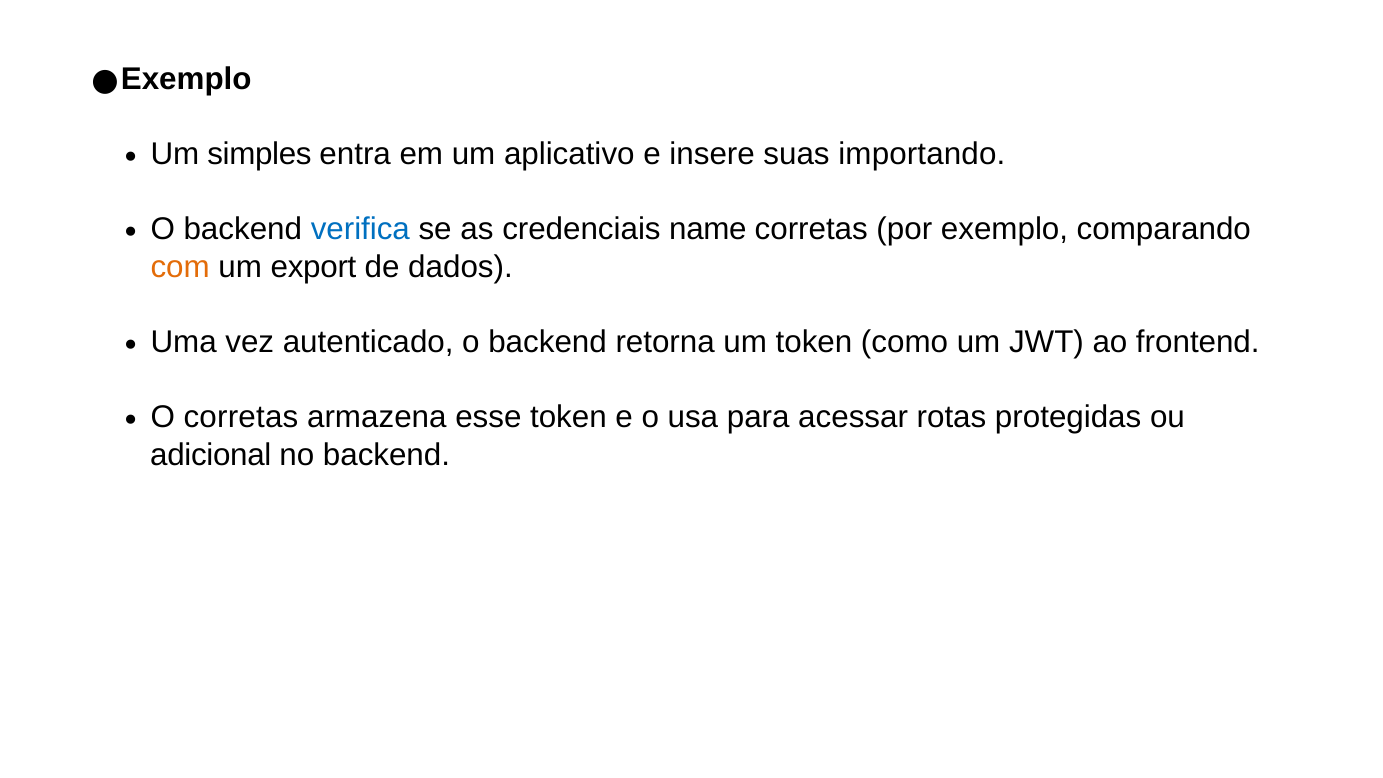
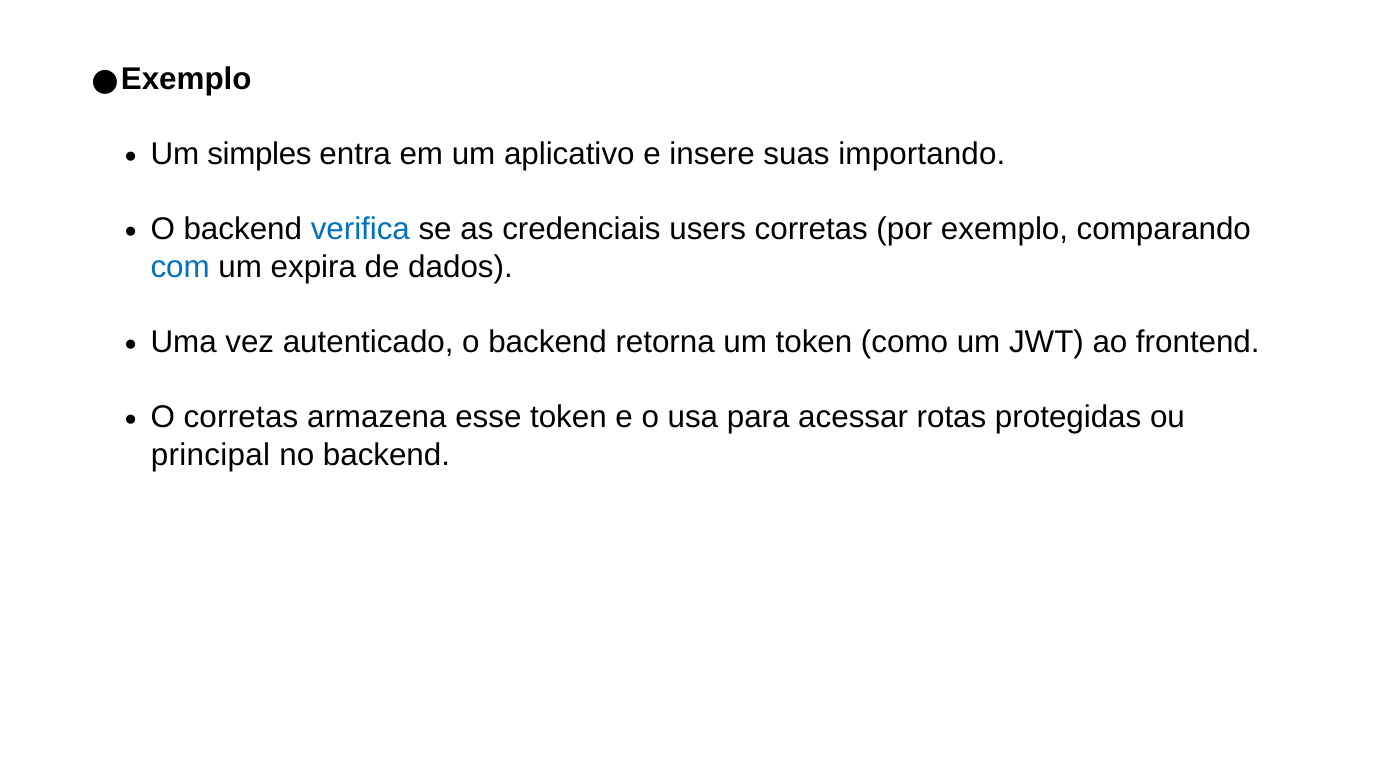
name: name -> users
com colour: orange -> blue
export: export -> expira
adicional: adicional -> principal
